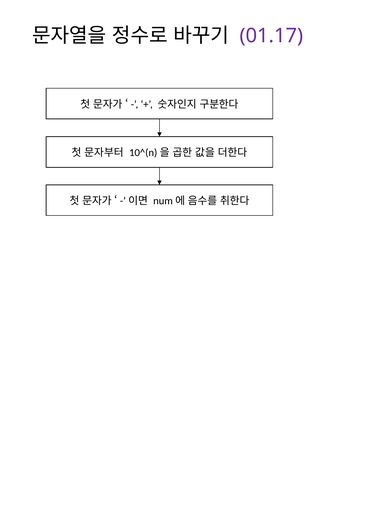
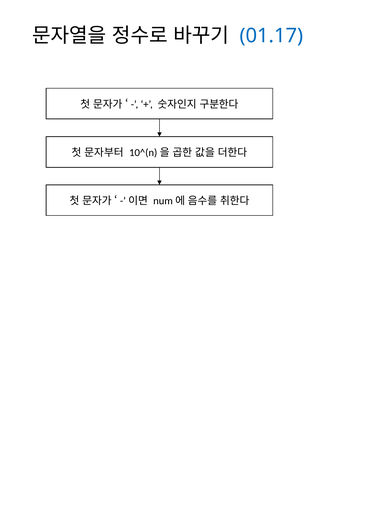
01.17 colour: purple -> blue
